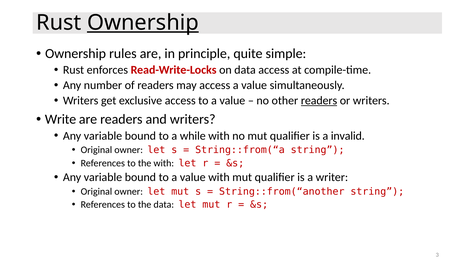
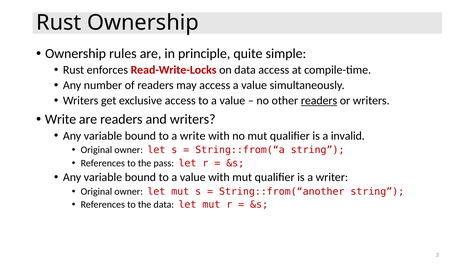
Ownership at (143, 23) underline: present -> none
a while: while -> write
the with: with -> pass
